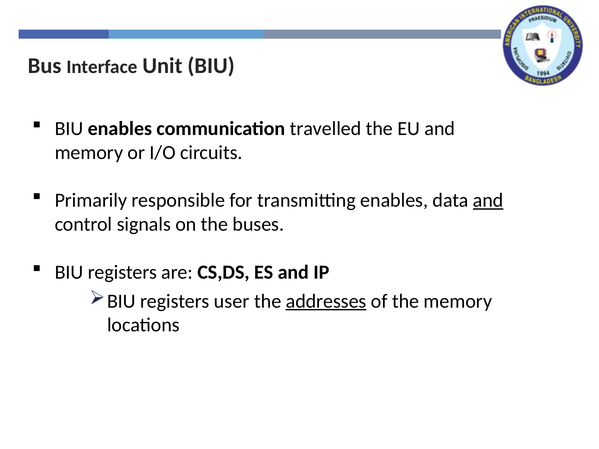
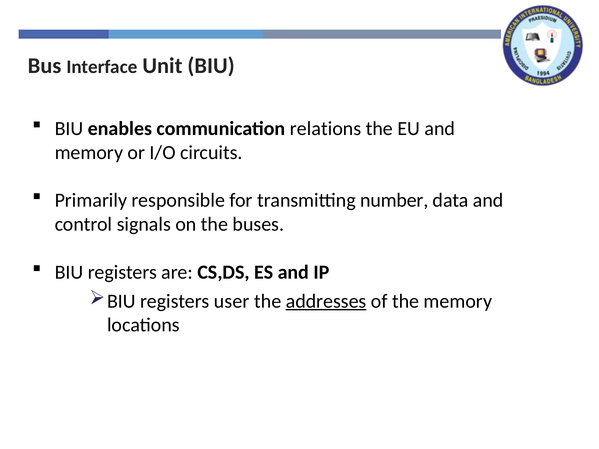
travelled: travelled -> relations
transmitting enables: enables -> number
and at (488, 200) underline: present -> none
